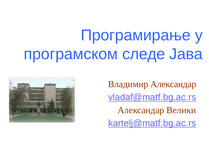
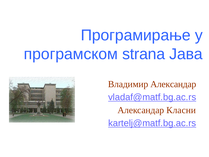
следе: следе -> strana
Велики: Велики -> Класни
